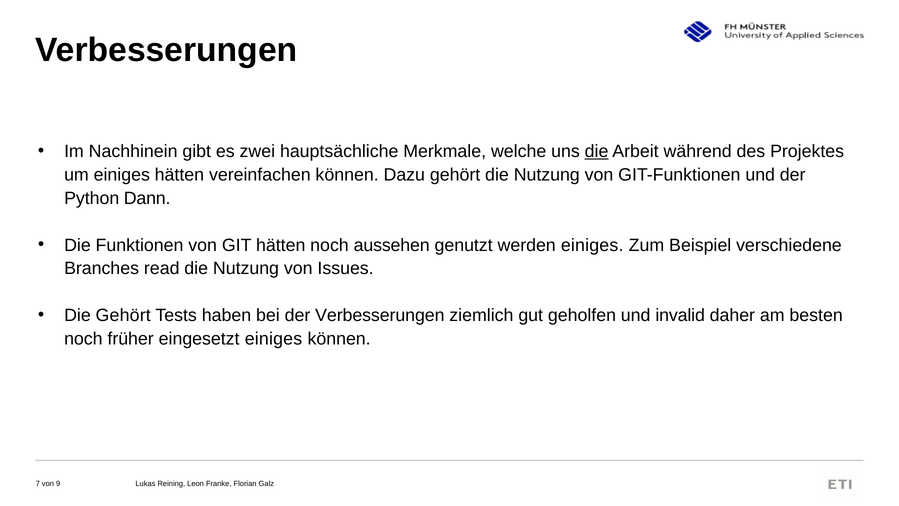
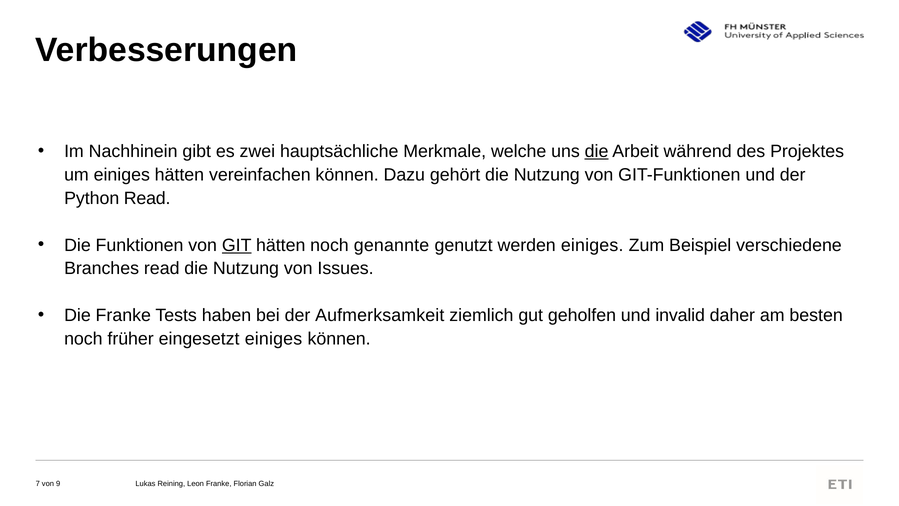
Python Dann: Dann -> Read
GIT underline: none -> present
aussehen: aussehen -> genannte
Die Gehört: Gehört -> Franke
der Verbesserungen: Verbesserungen -> Aufmerksamkeit
